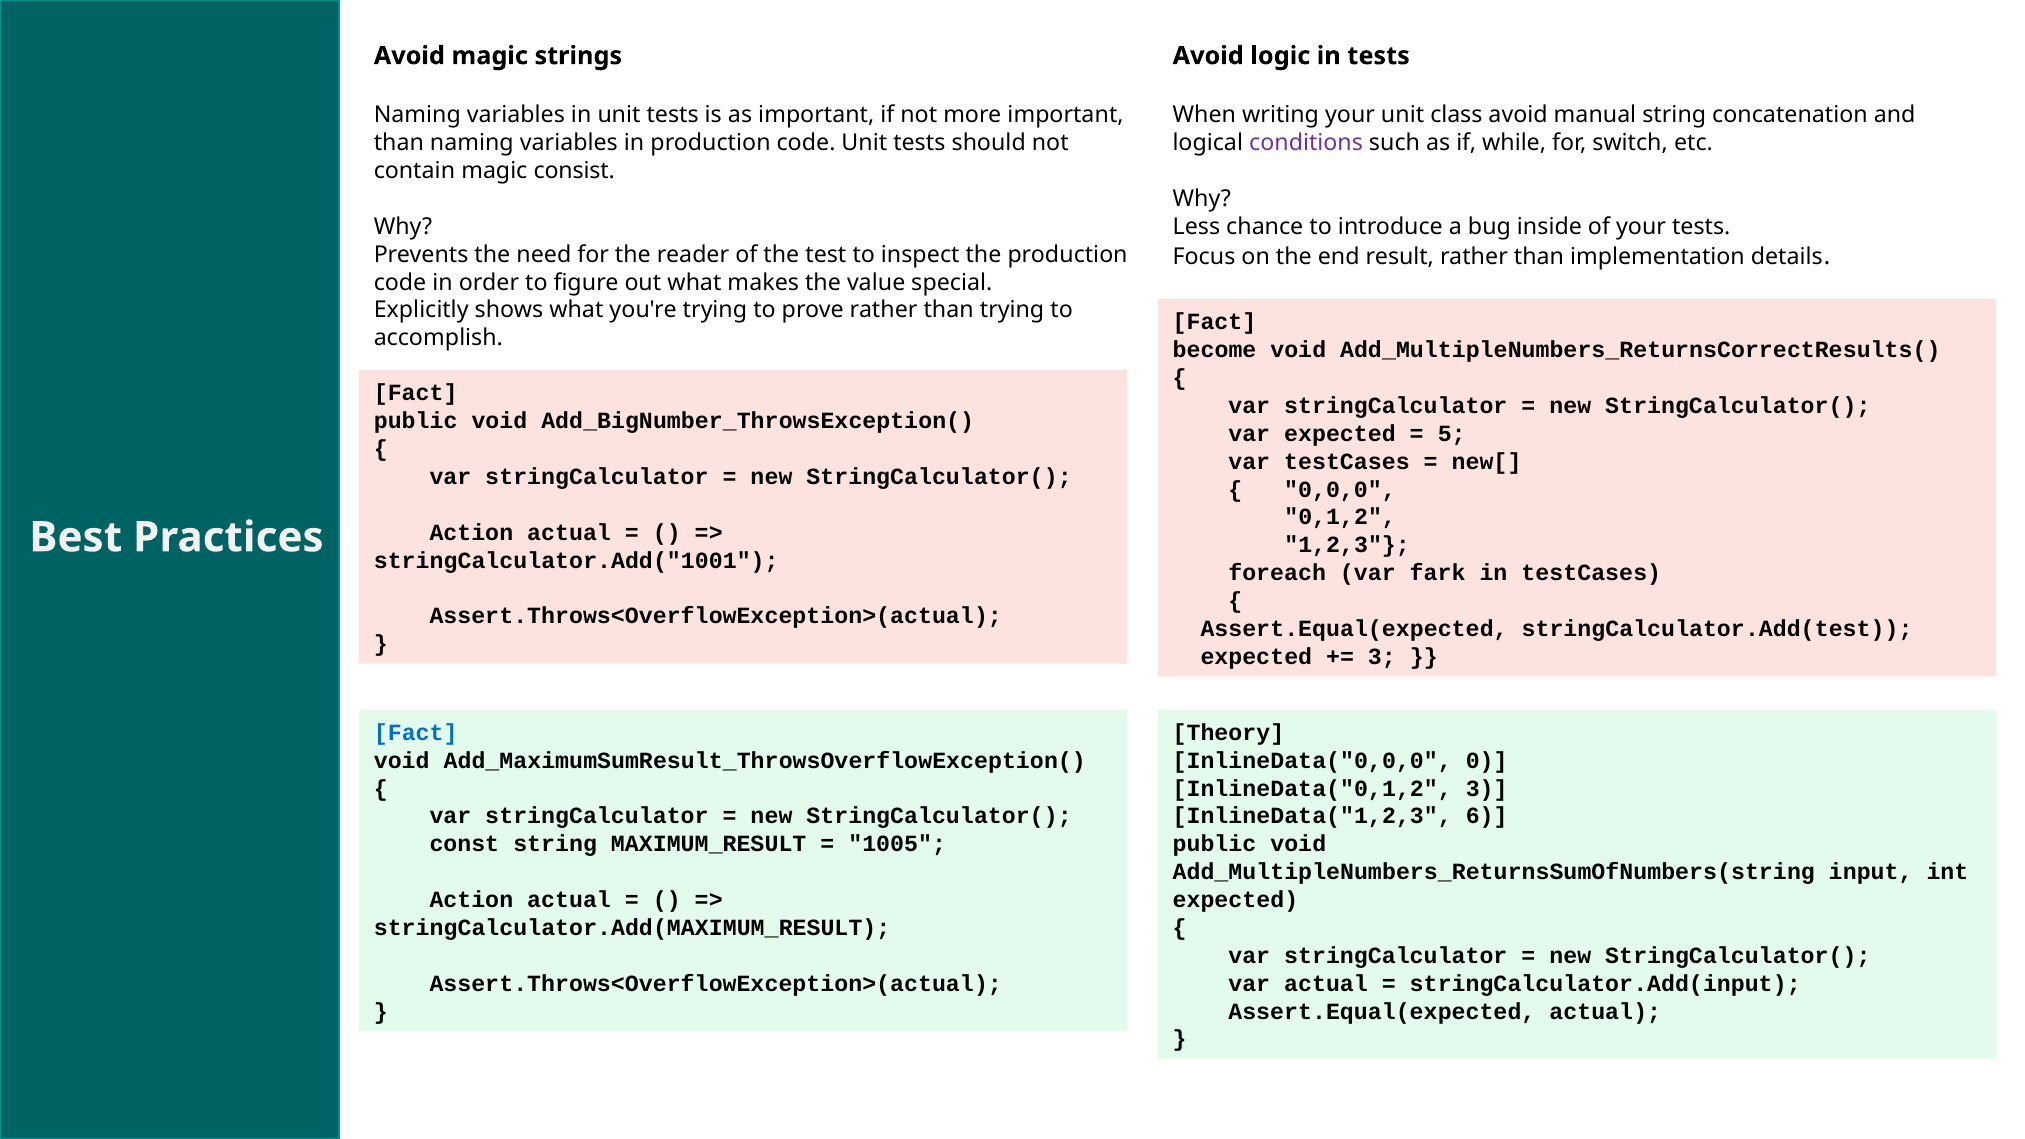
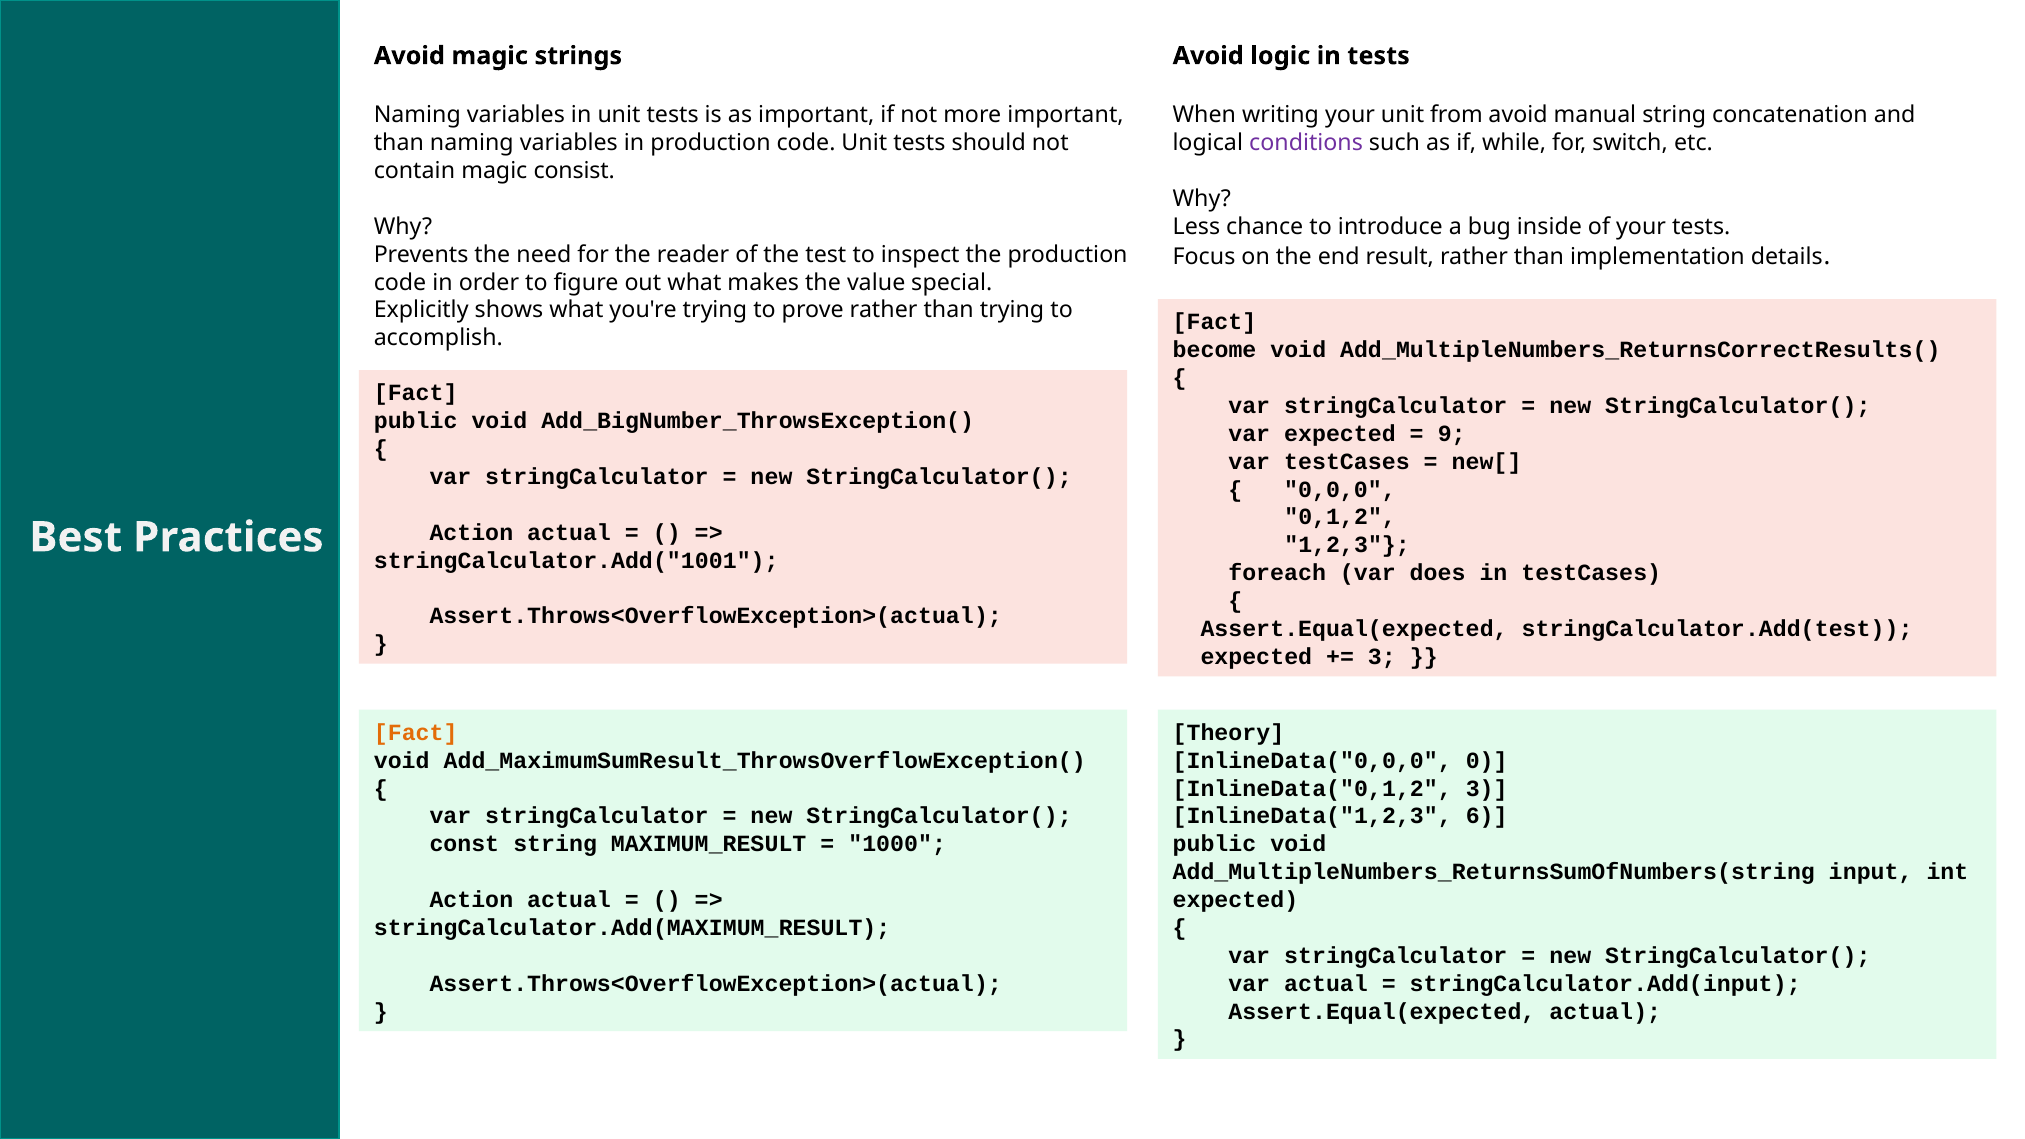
class: class -> from
5: 5 -> 9
fark: fark -> does
Fact at (416, 733) colour: blue -> orange
1005: 1005 -> 1000
